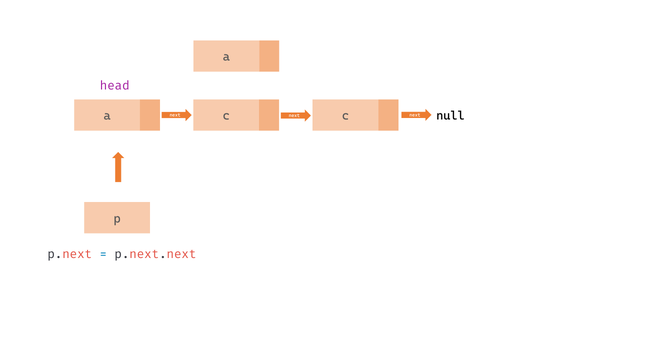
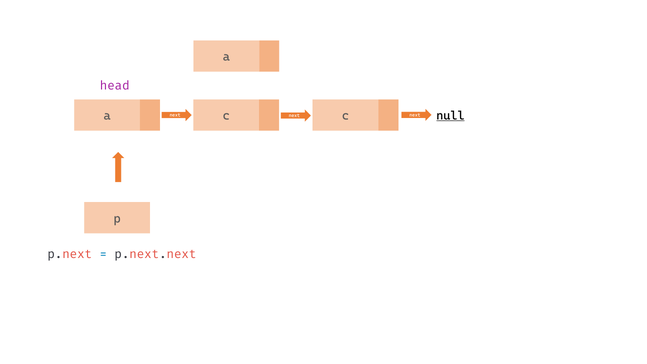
null underline: none -> present
